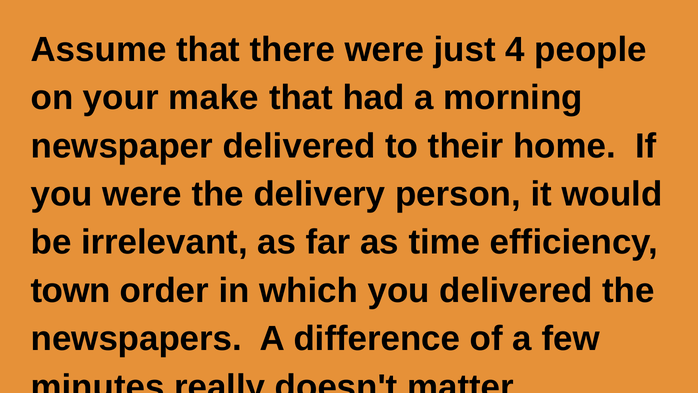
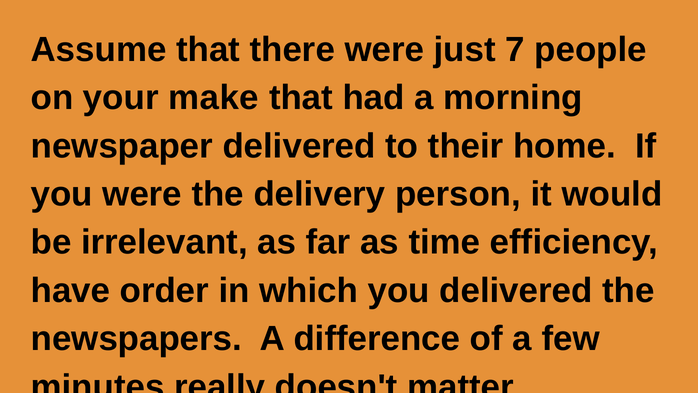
4: 4 -> 7
town: town -> have
